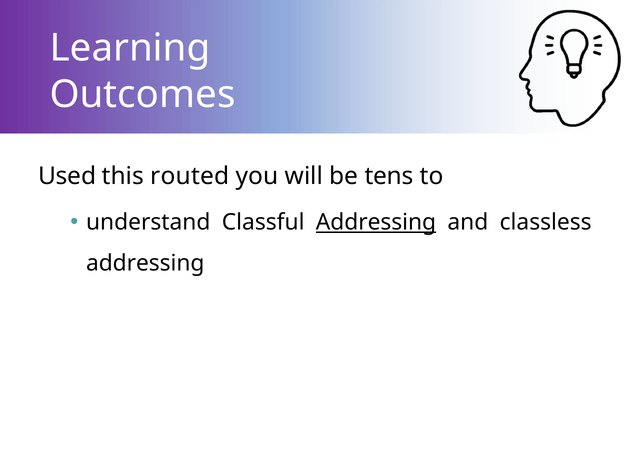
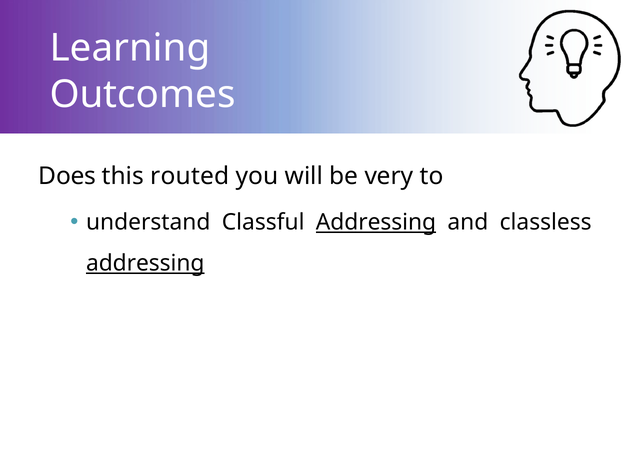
Used: Used -> Does
tens: tens -> very
addressing at (145, 263) underline: none -> present
